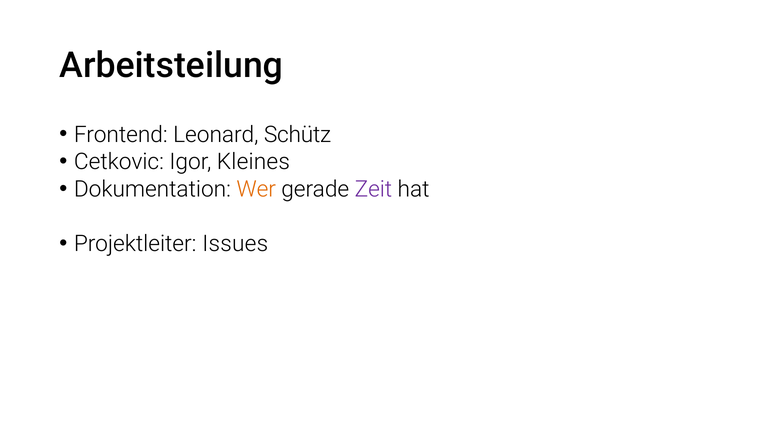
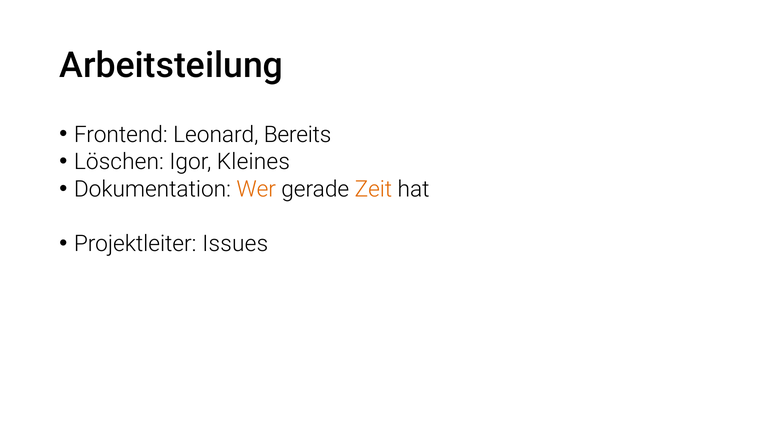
Schütz: Schütz -> Bereits
Cetkovic: Cetkovic -> Löschen
Zeit colour: purple -> orange
